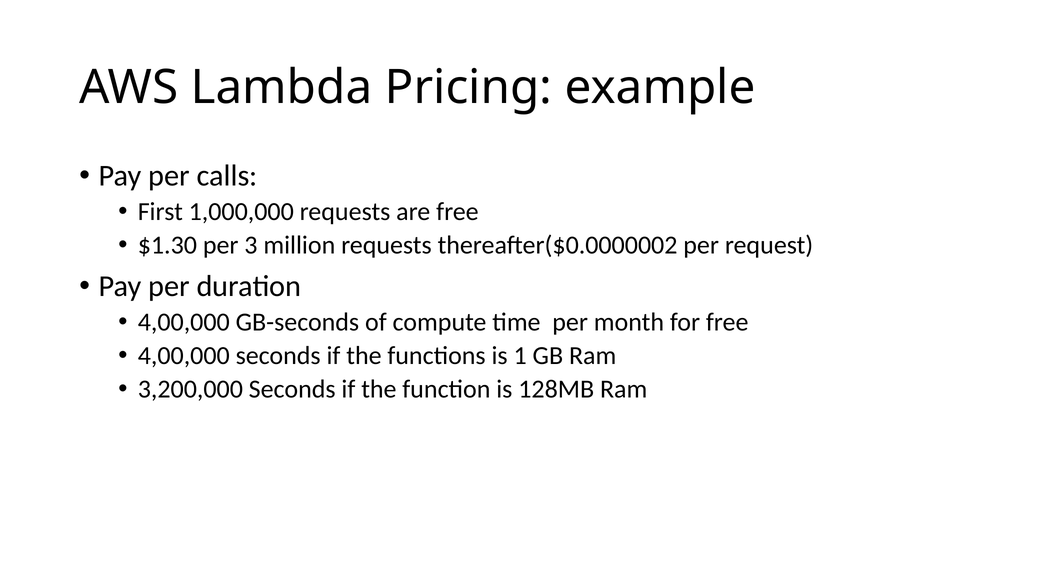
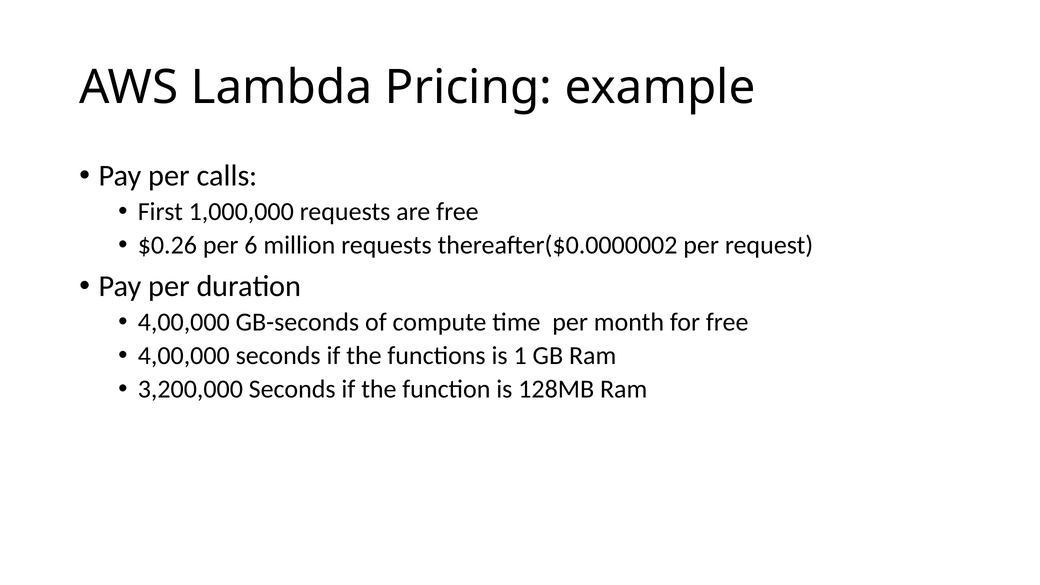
$1.30: $1.30 -> $0.26
3: 3 -> 6
